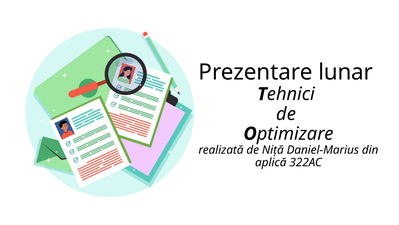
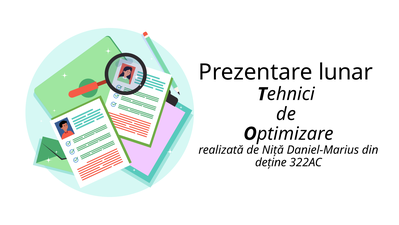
aplică: aplică -> deține
